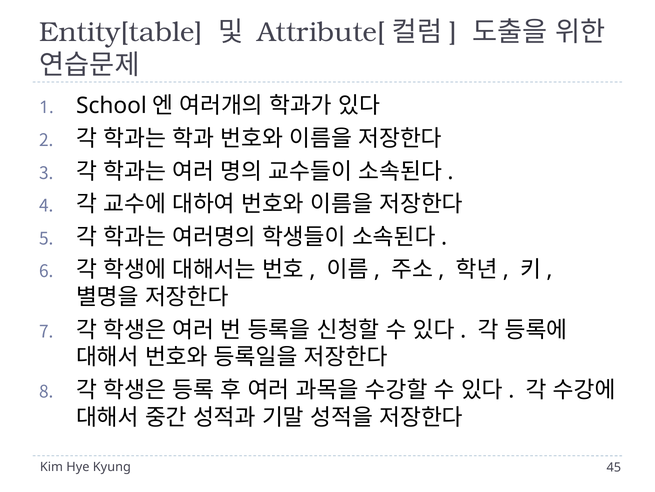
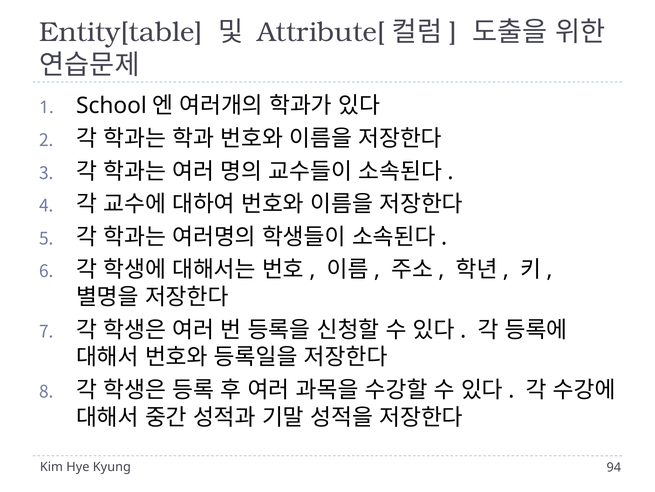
45: 45 -> 94
